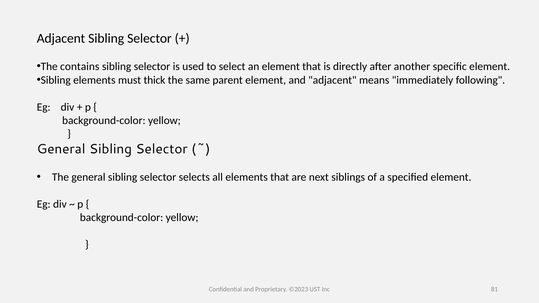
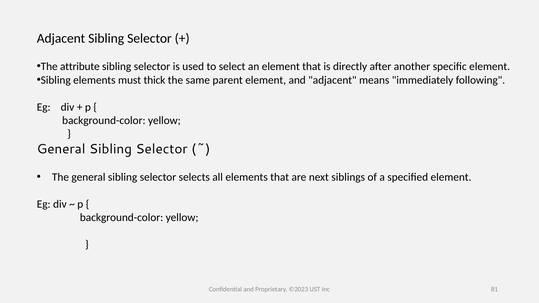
contains: contains -> attribute
